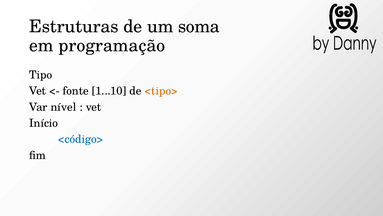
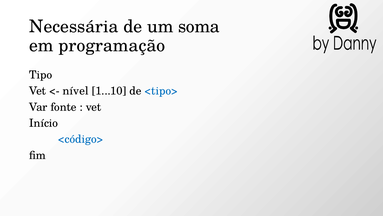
Estruturas: Estruturas -> Necessária
fonte: fonte -> nível
<tipo> colour: orange -> blue
nível: nível -> fonte
